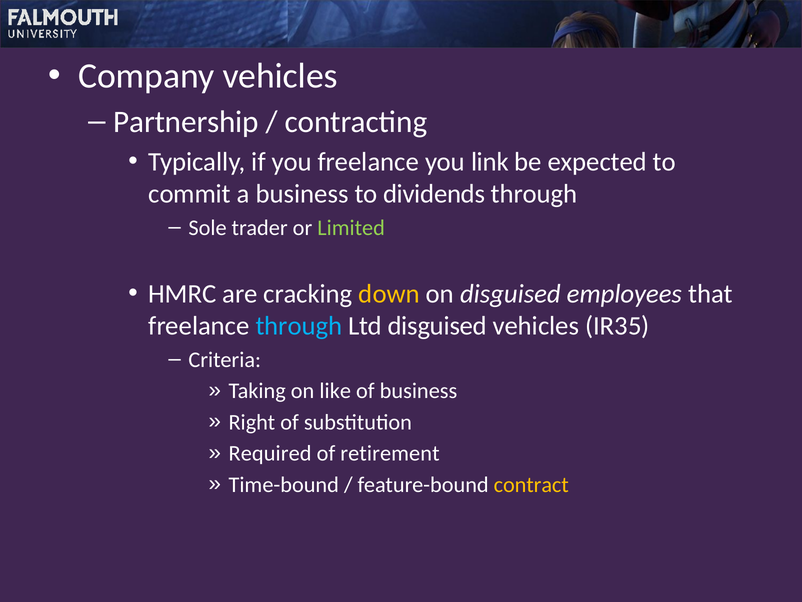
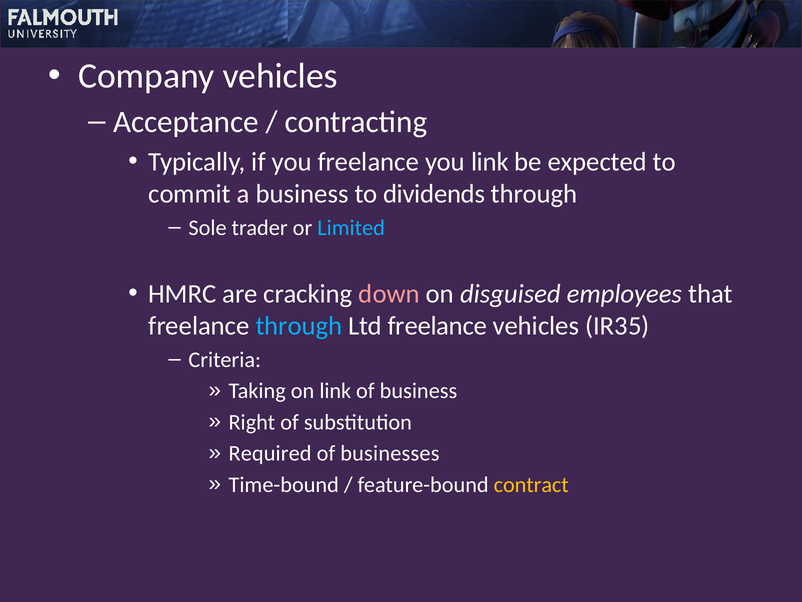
Partnership: Partnership -> Acceptance
Limited colour: light green -> light blue
down colour: yellow -> pink
Ltd disguised: disguised -> freelance
on like: like -> link
retirement: retirement -> businesses
